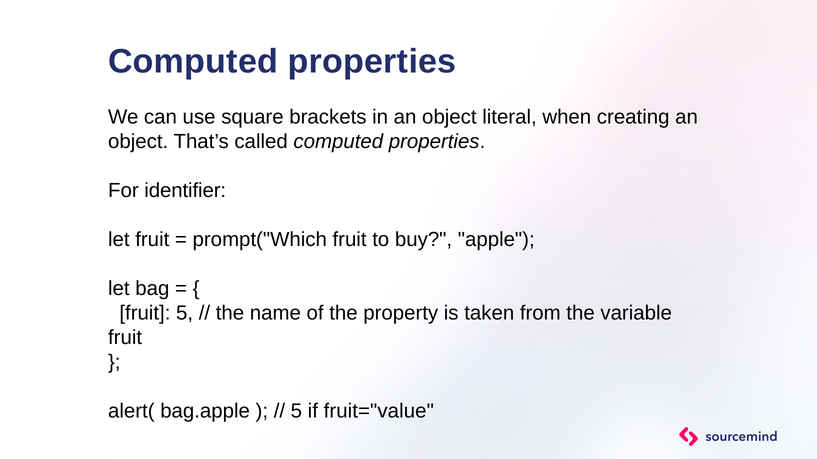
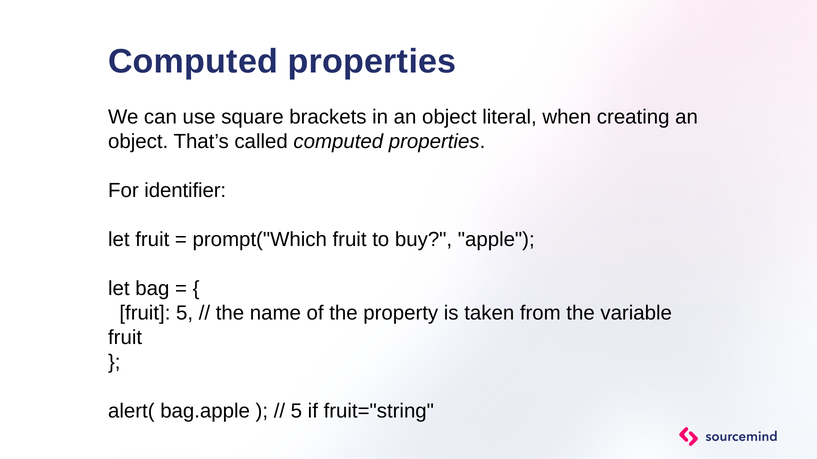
fruit="value: fruit="value -> fruit="string
